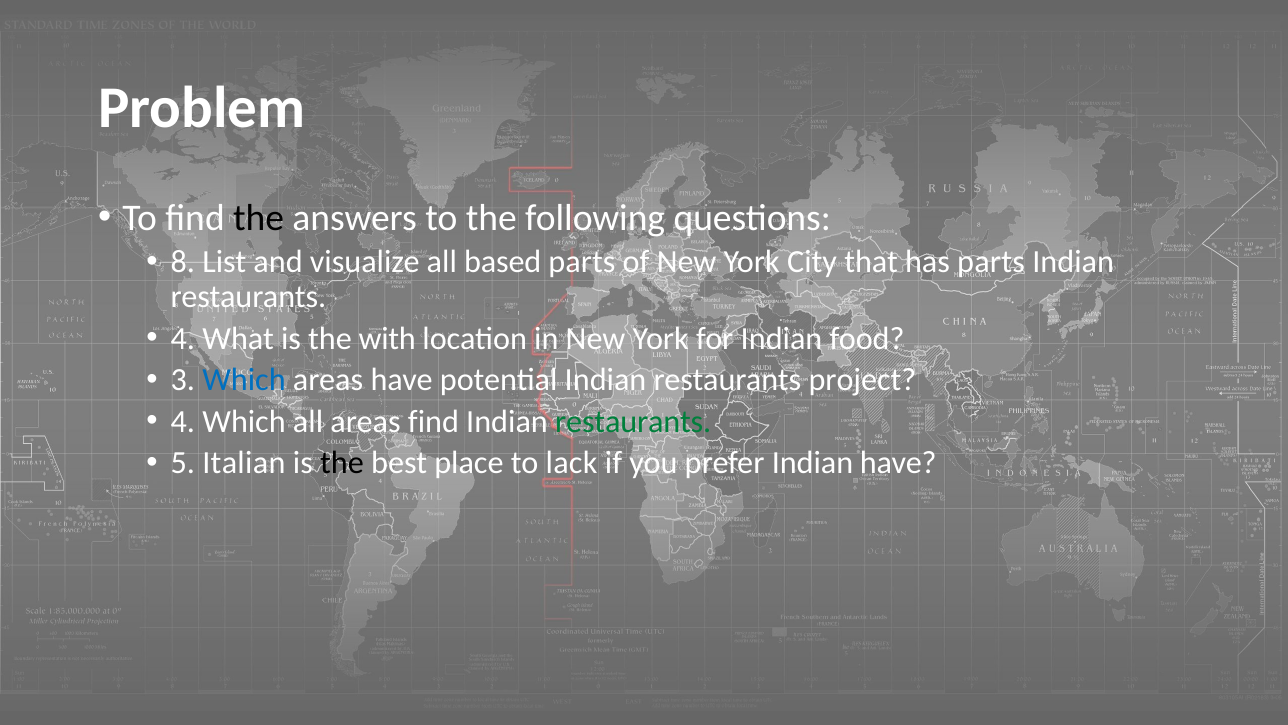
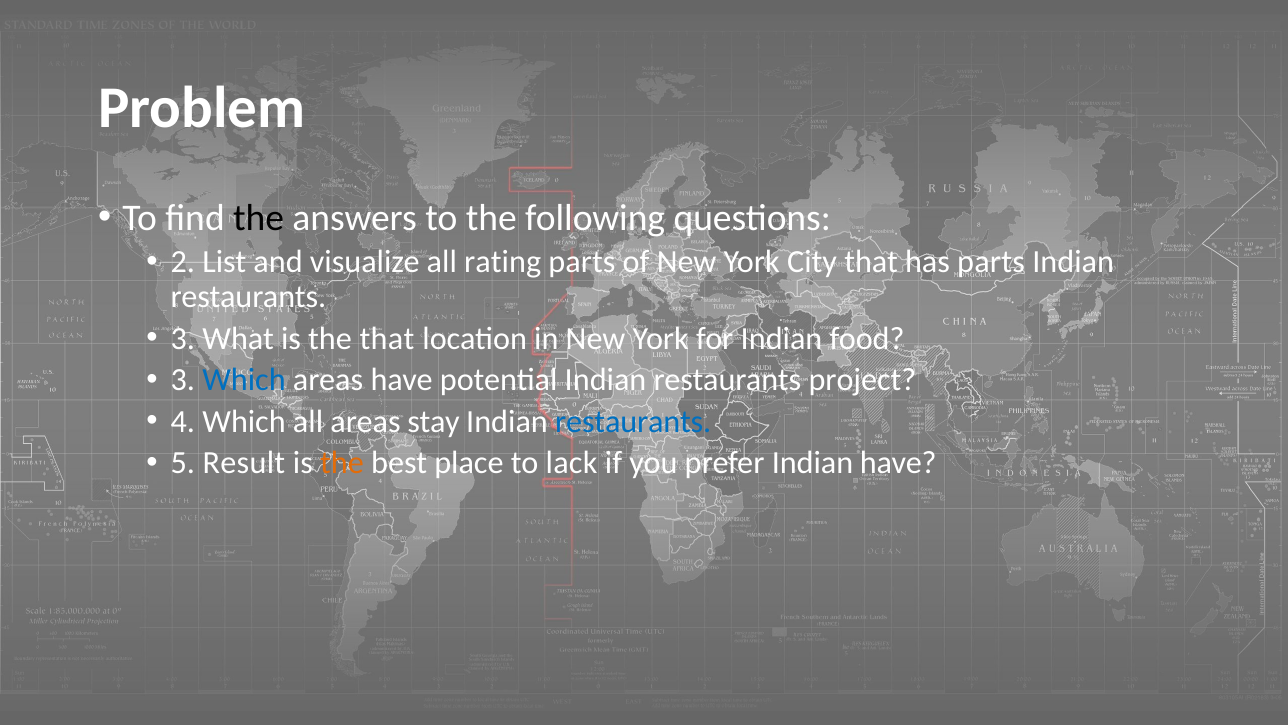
8: 8 -> 2
based: based -> rating
4 at (183, 338): 4 -> 3
the with: with -> that
areas find: find -> stay
restaurants at (633, 421) colour: green -> blue
Italian: Italian -> Result
the at (342, 463) colour: black -> orange
